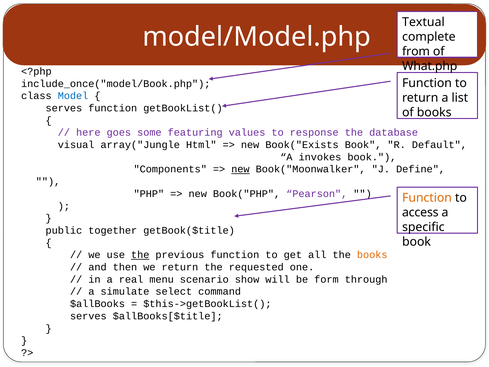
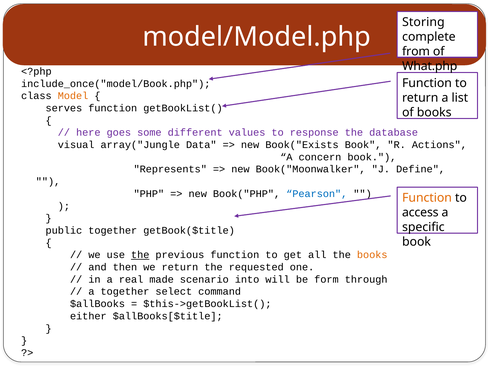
Textual: Textual -> Storing
Model colour: blue -> orange
featuring: featuring -> different
Html: Html -> Data
Default: Default -> Actions
invokes: invokes -> concern
Components: Components -> Represents
new at (240, 169) underline: present -> none
Pearson colour: purple -> blue
menu: menu -> made
show: show -> into
a simulate: simulate -> together
serves at (88, 316): serves -> either
